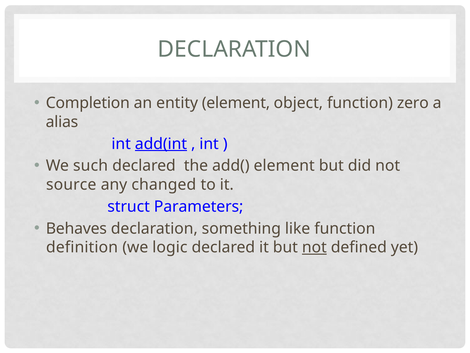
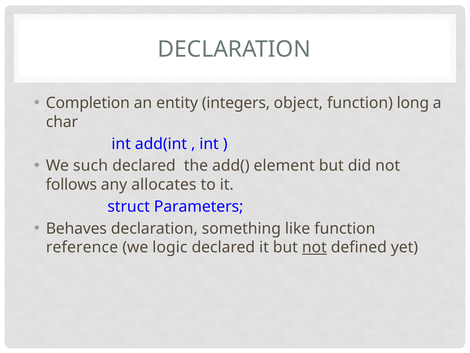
entity element: element -> integers
zero: zero -> long
alias: alias -> char
add(int underline: present -> none
source: source -> follows
changed: changed -> allocates
definition: definition -> reference
